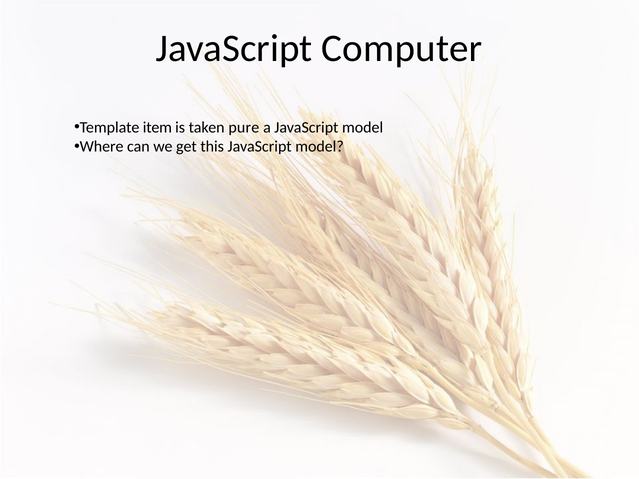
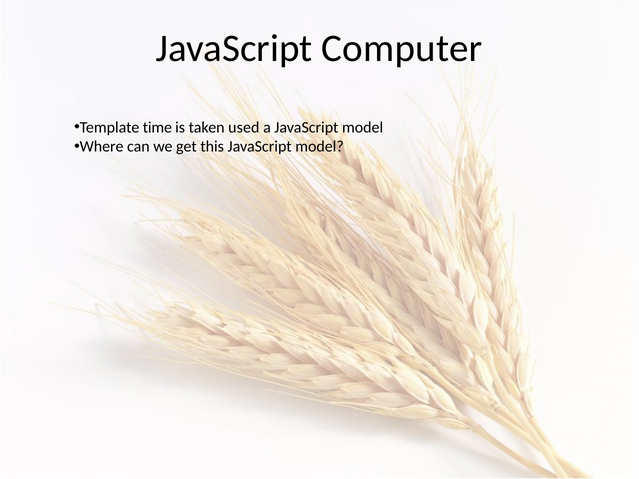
item: item -> time
pure: pure -> used
